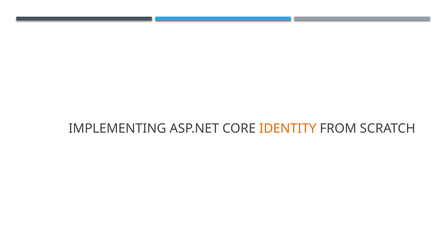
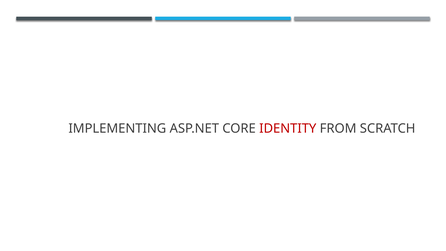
IDENTITY colour: orange -> red
